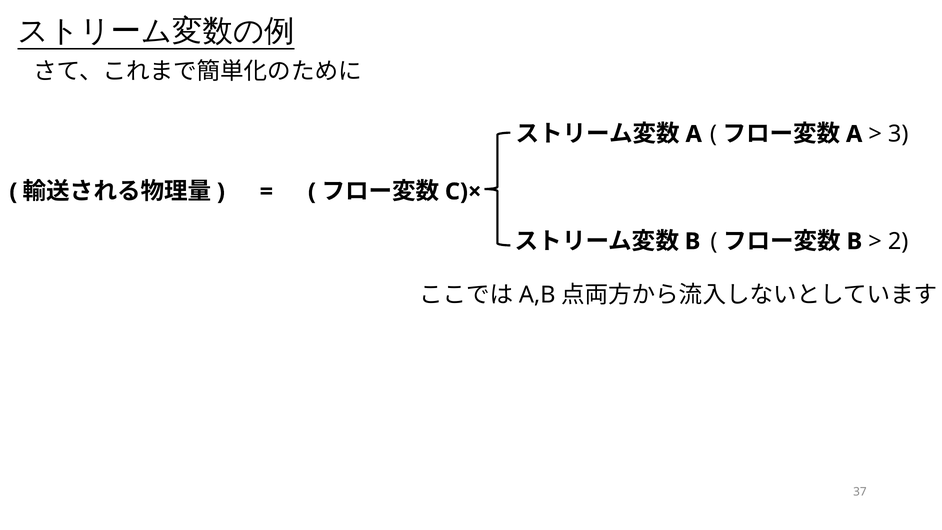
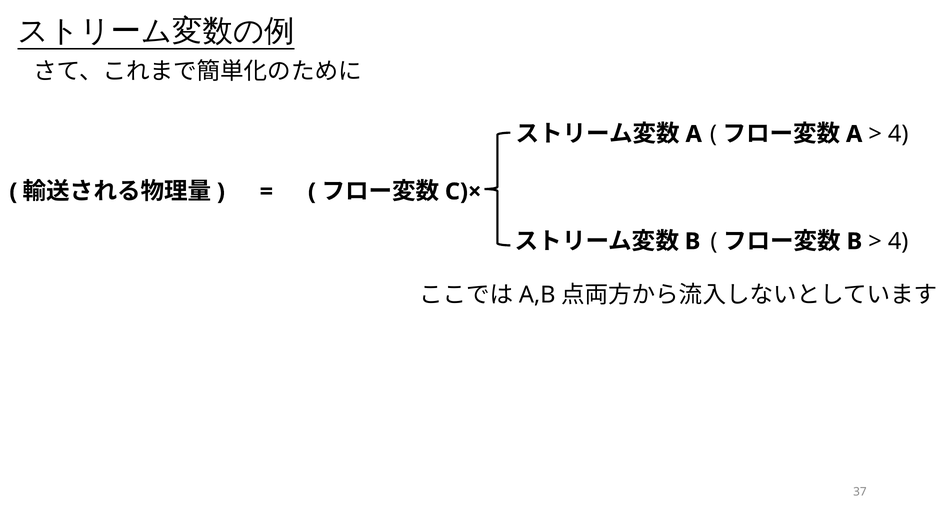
3 at (898, 134): 3 -> 4
2 at (898, 241): 2 -> 4
